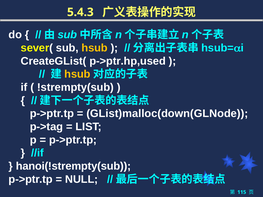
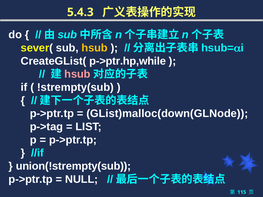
p->ptr.hp,used: p->ptr.hp,used -> p->ptr.hp,while
hsub at (77, 74) colour: yellow -> pink
hanoi(!strempty(sub: hanoi(!strempty(sub -> union(!strempty(sub
